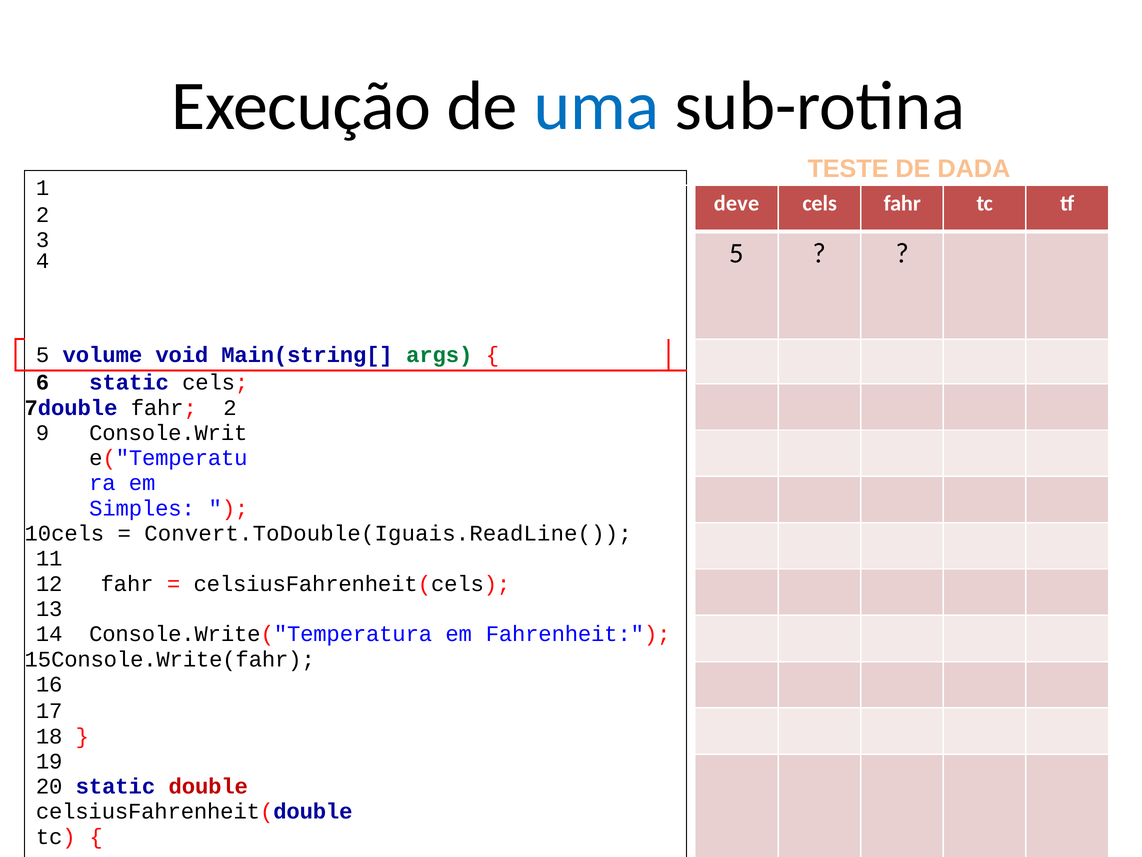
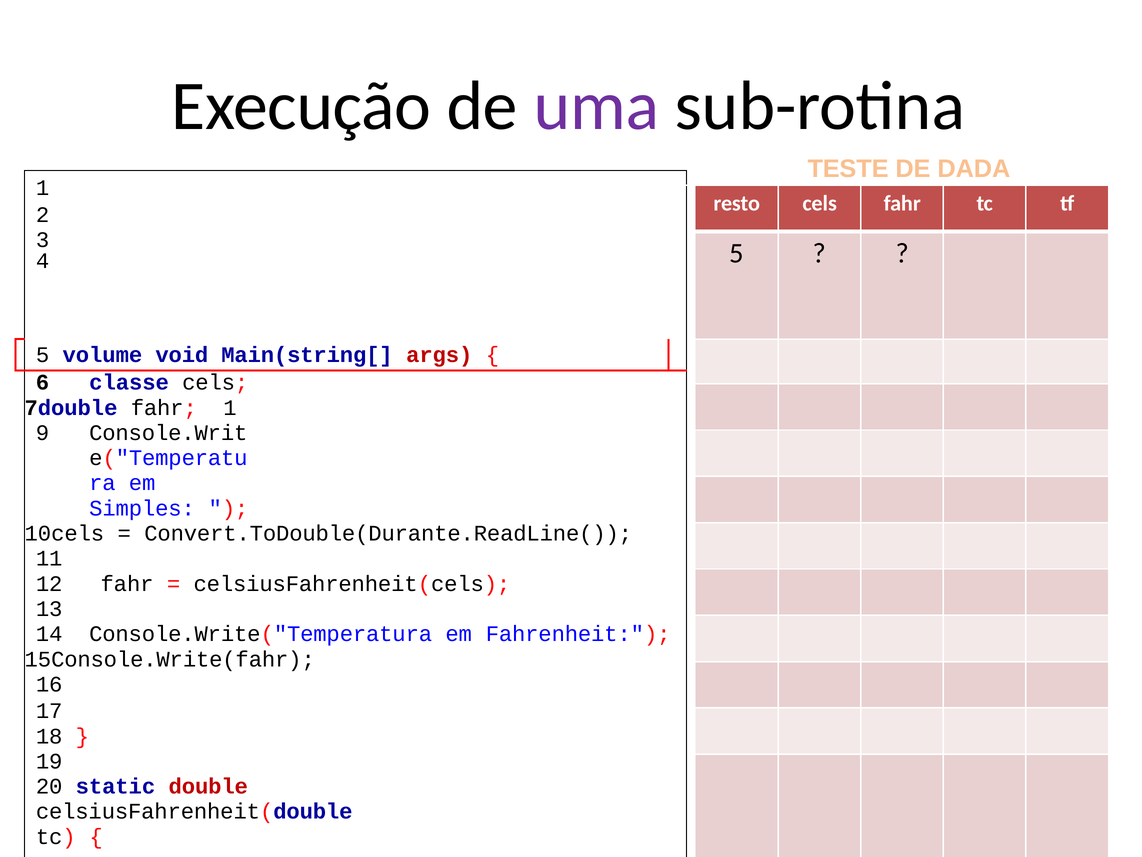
uma colour: blue -> purple
deve: deve -> resto
args colour: green -> red
static at (129, 382): static -> classe
fahr 2: 2 -> 1
Convert.ToDouble(Iguais.ReadLine(: Convert.ToDouble(Iguais.ReadLine( -> Convert.ToDouble(Durante.ReadLine(
